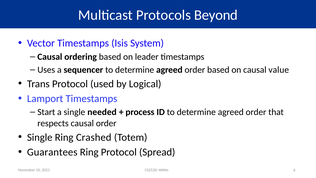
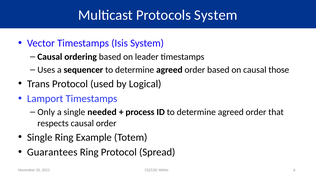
Protocols Beyond: Beyond -> System
value: value -> those
Start: Start -> Only
Crashed: Crashed -> Example
